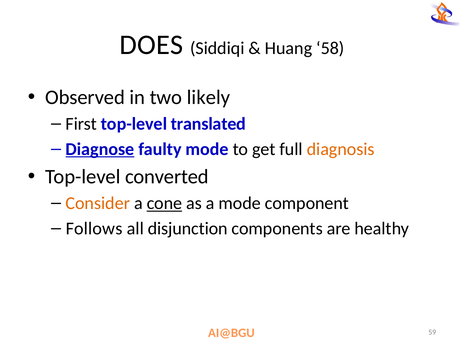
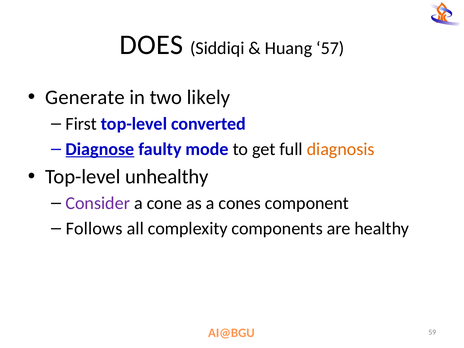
58: 58 -> 57
Observed: Observed -> Generate
translated: translated -> converted
converted: converted -> unhealthy
Consider colour: orange -> purple
cone underline: present -> none
a mode: mode -> cones
disjunction: disjunction -> complexity
